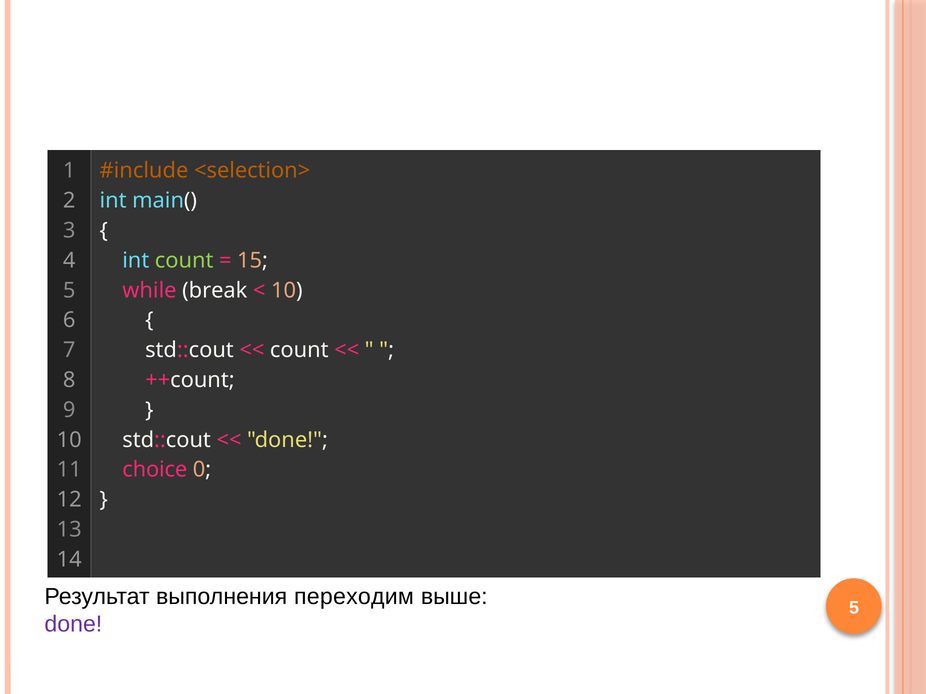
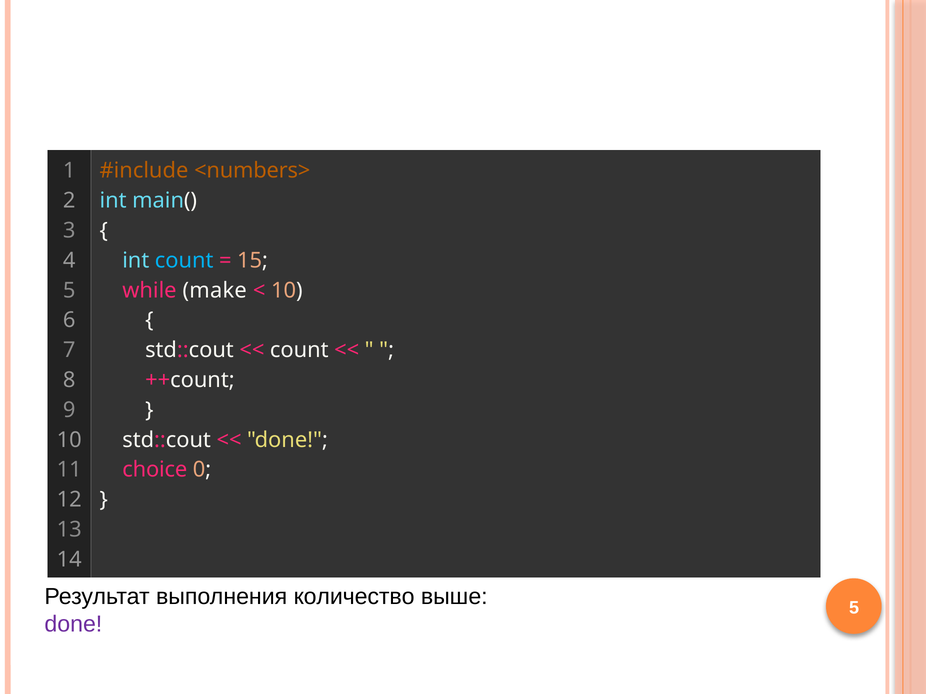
<selection>: <selection> -> <numbers>
count at (184, 261) colour: light green -> light blue
break: break -> make
переходим: переходим -> количество
